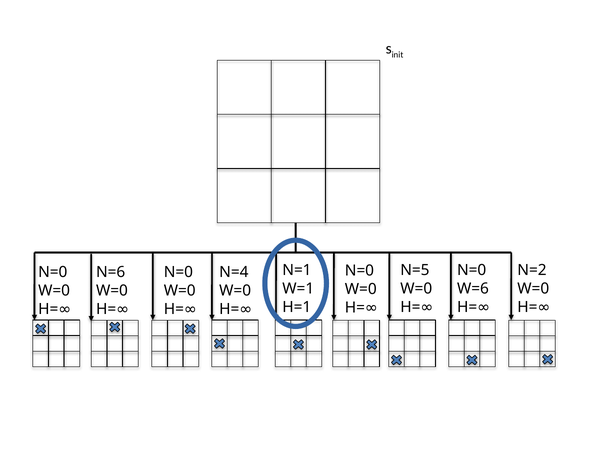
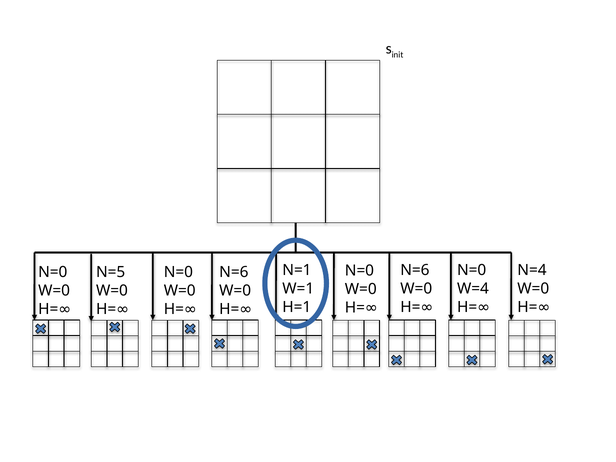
N=5 at (415, 270): N=5 -> N=6
N=2: N=2 -> N=4
N=6: N=6 -> N=5
N=4 at (234, 272): N=4 -> N=6
W=6: W=6 -> W=4
